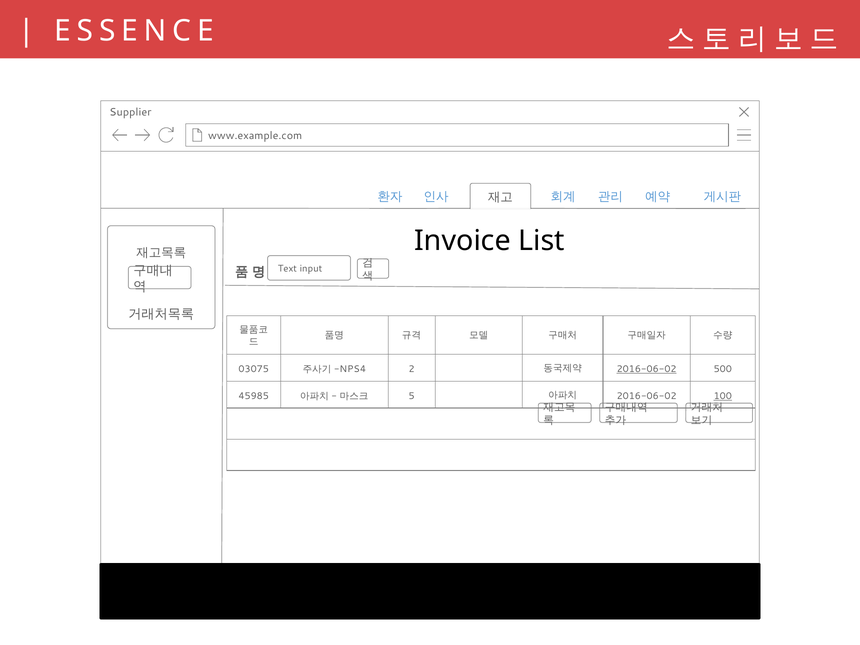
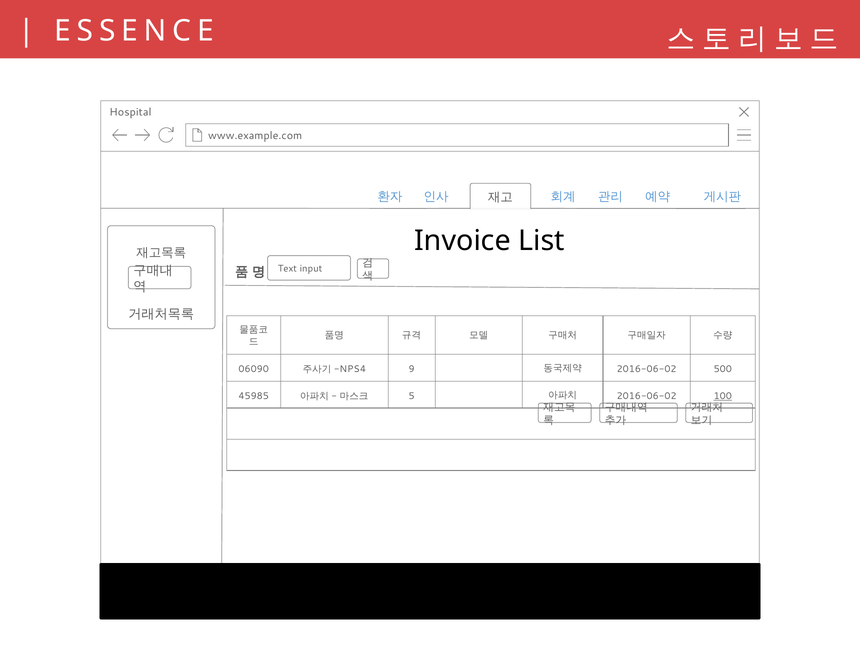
Supplier: Supplier -> Hospital
03075: 03075 -> 06090
2: 2 -> 9
2016-06-02 at (647, 369) underline: present -> none
